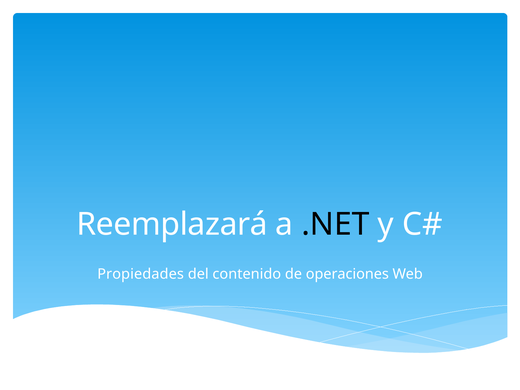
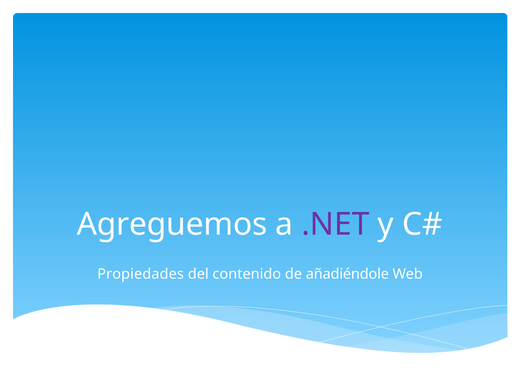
Reemplazará: Reemplazará -> Agreguemos
.NET colour: black -> purple
operaciones: operaciones -> añadiéndole
